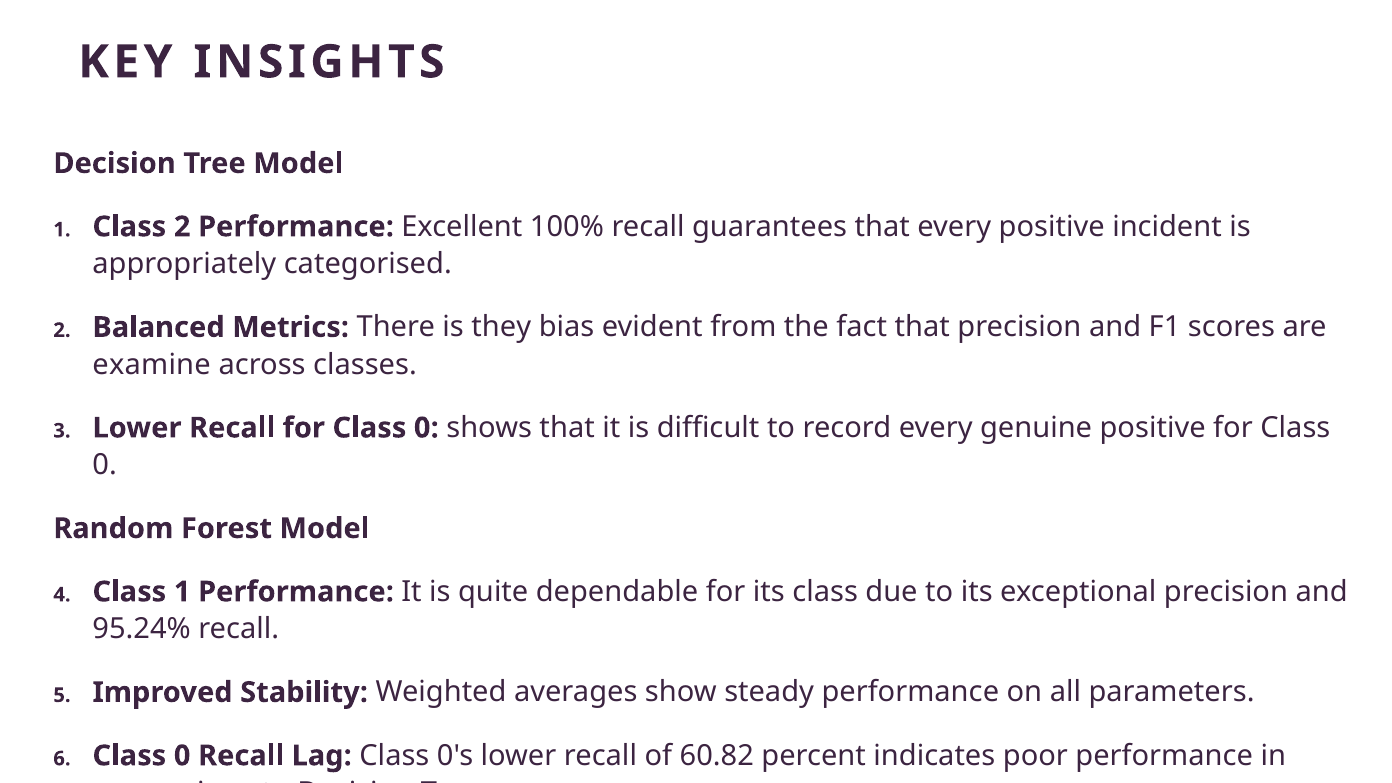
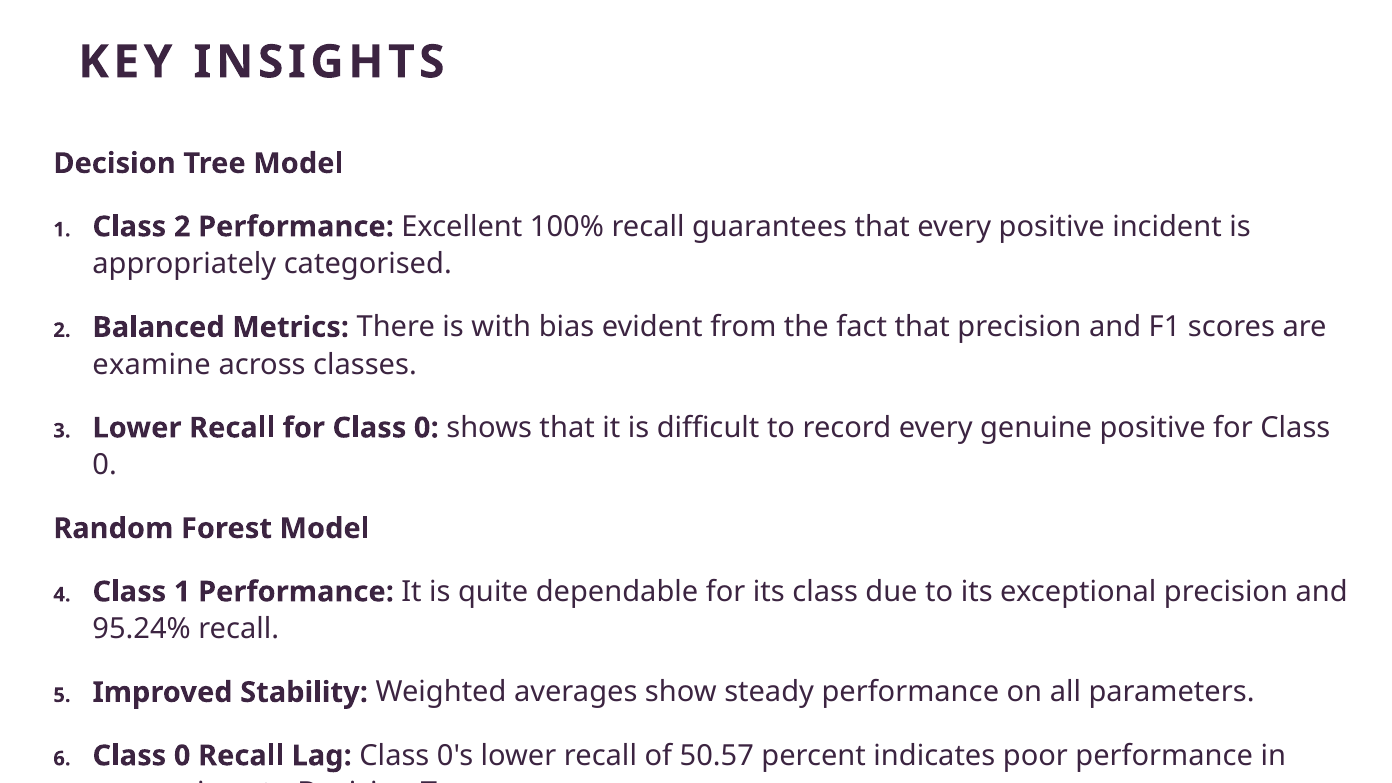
they: they -> with
60.82: 60.82 -> 50.57
